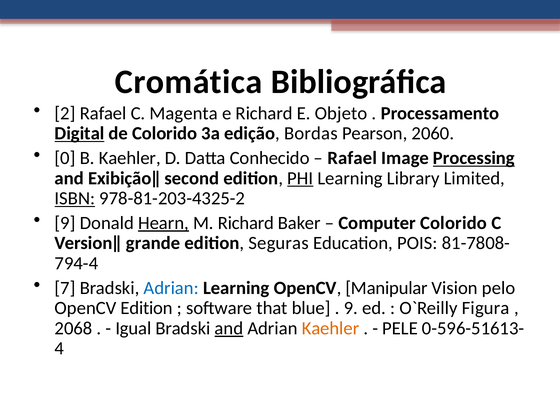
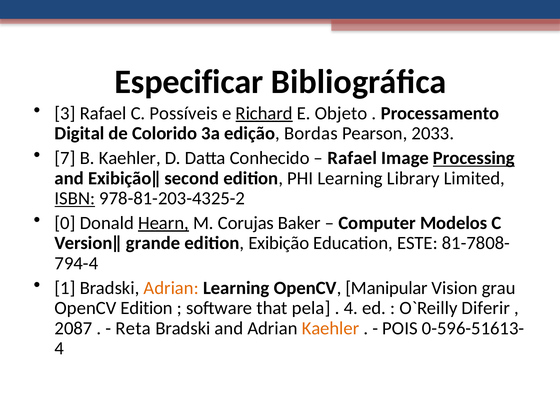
Cromática: Cromática -> Especificar
2: 2 -> 3
Magenta: Magenta -> Possíveis
Richard at (264, 113) underline: none -> present
Digital underline: present -> none
2060: 2060 -> 2033
0: 0 -> 7
PHI underline: present -> none
9 at (65, 223): 9 -> 0
M Richard: Richard -> Corujas
Computer Colorido: Colorido -> Modelos
Seguras: Seguras -> Exibição
POIS: POIS -> ESTE
7: 7 -> 1
Adrian at (171, 288) colour: blue -> orange
pelo: pelo -> grau
blue: blue -> pela
9 at (351, 308): 9 -> 4
Figura: Figura -> Diferir
2068: 2068 -> 2087
Igual: Igual -> Reta
and at (229, 328) underline: present -> none
PELE: PELE -> POIS
